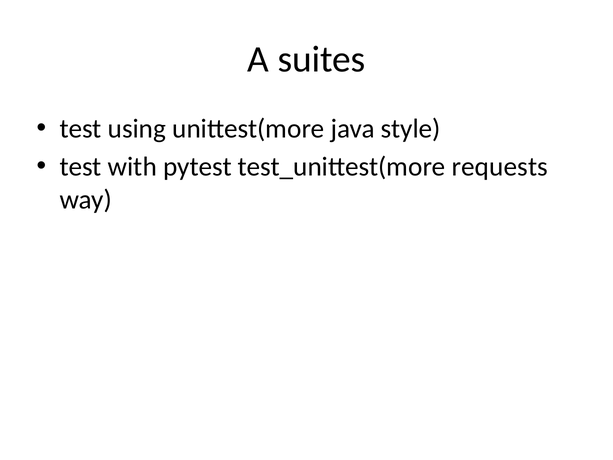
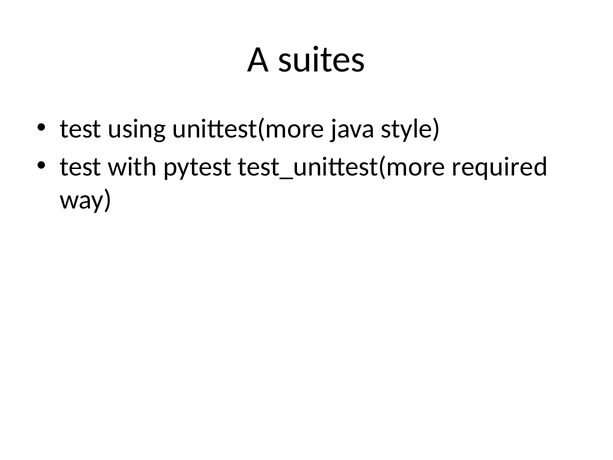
requests: requests -> required
